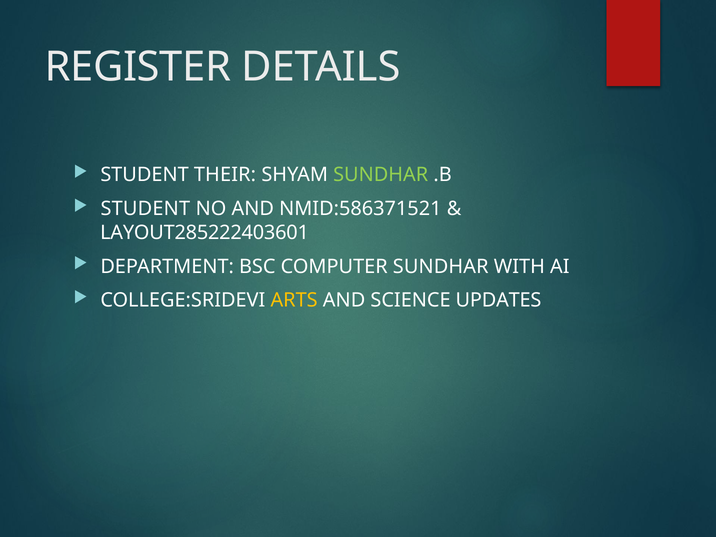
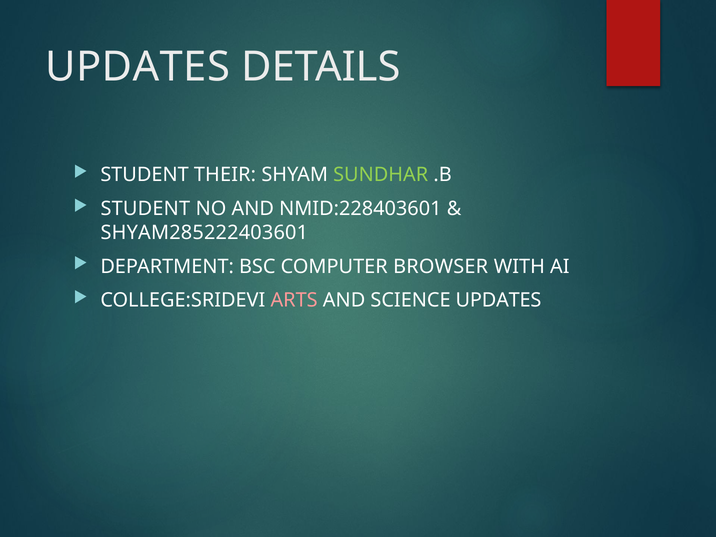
REGISTER at (138, 67): REGISTER -> UPDATES
NMID:586371521: NMID:586371521 -> NMID:228403601
LAYOUT285222403601: LAYOUT285222403601 -> SHYAM285222403601
COMPUTER SUNDHAR: SUNDHAR -> BROWSER
ARTS colour: yellow -> pink
